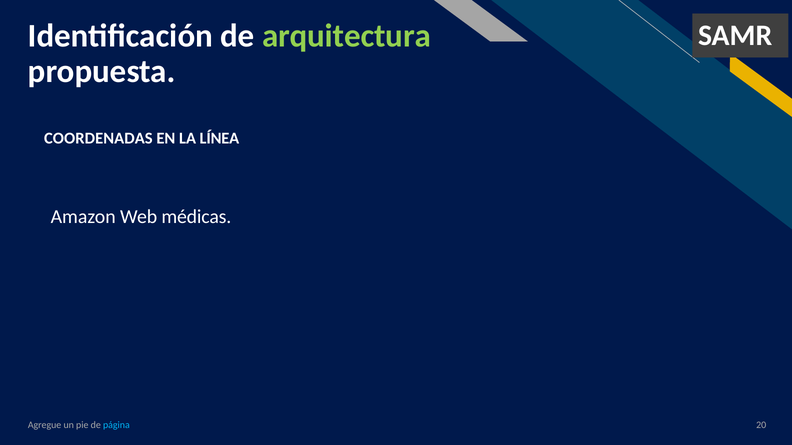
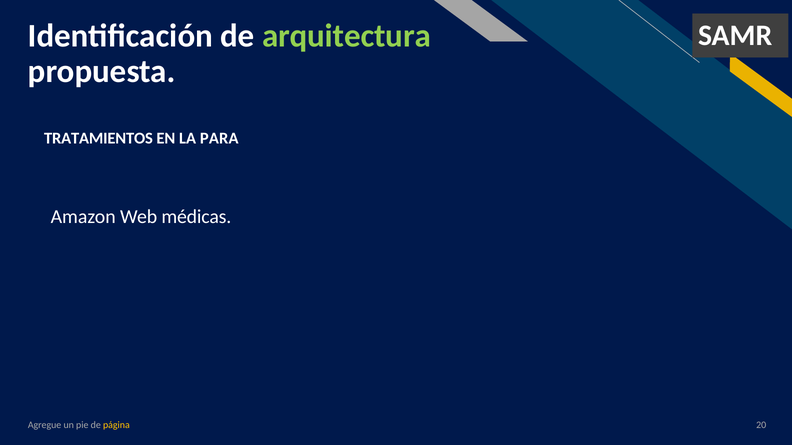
COORDENADAS: COORDENADAS -> TRATAMIENTOS
LÍNEA: LÍNEA -> PARA
página colour: light blue -> yellow
